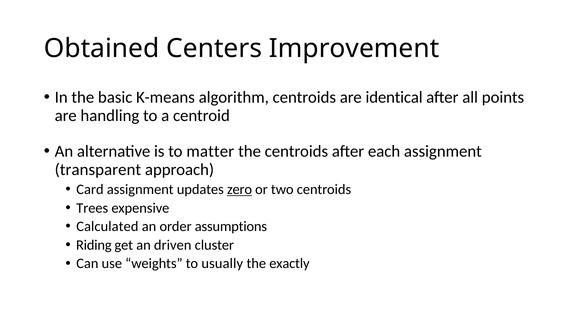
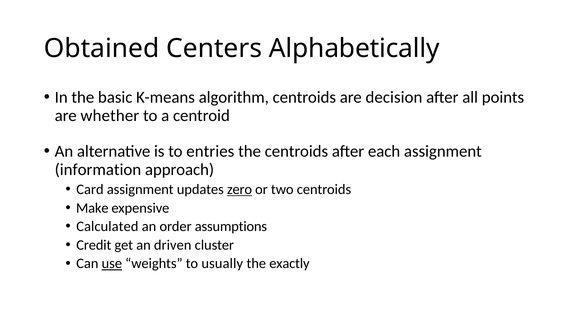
Improvement: Improvement -> Alphabetically
identical: identical -> decision
handling: handling -> whether
matter: matter -> entries
transparent: transparent -> information
Trees: Trees -> Make
Riding: Riding -> Credit
use underline: none -> present
